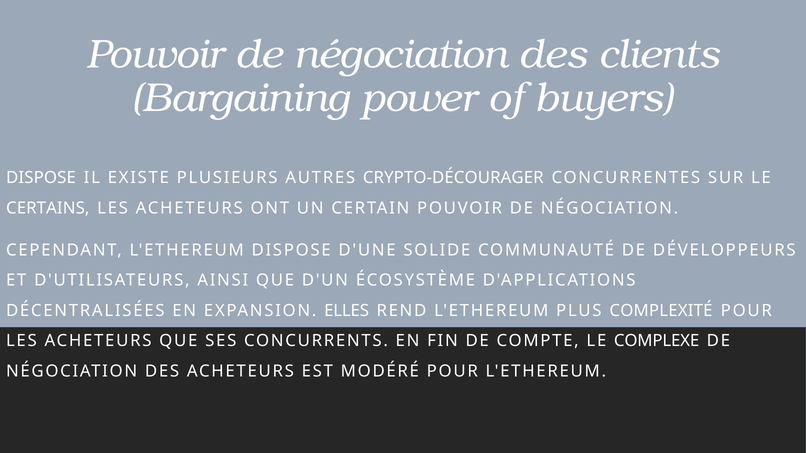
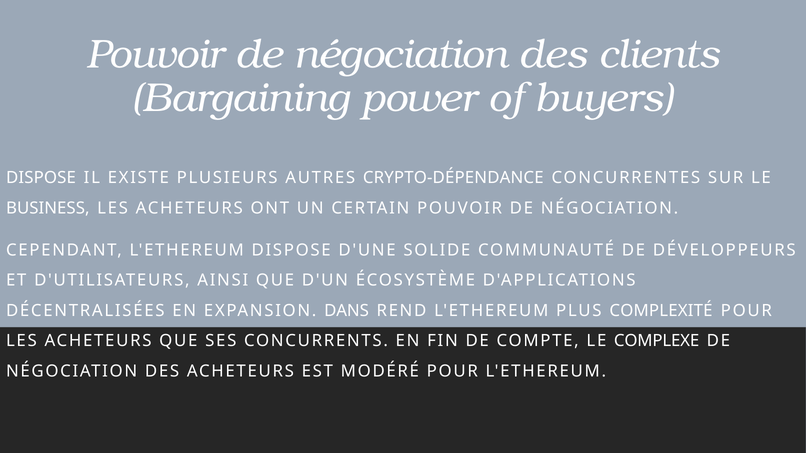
CRYPTO-DÉCOURAGER: CRYPTO-DÉCOURAGER -> CRYPTO-DÉPENDANCE
CERTAINS: CERTAINS -> BUSINESS
ELLES: ELLES -> DANS
